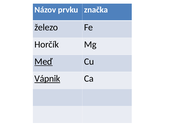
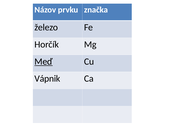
Vápnik underline: present -> none
